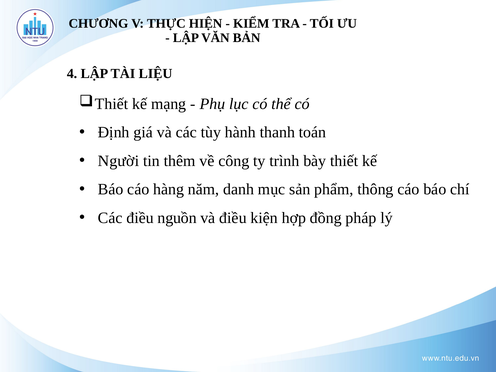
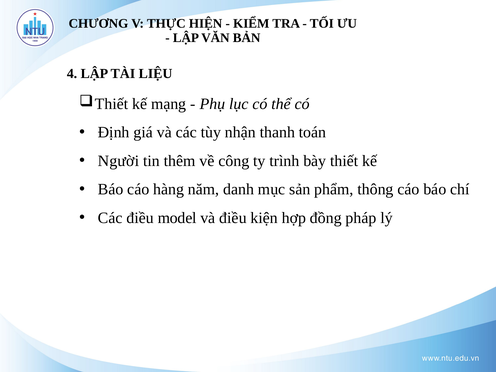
hành: hành -> nhận
nguồn: nguồn -> model
